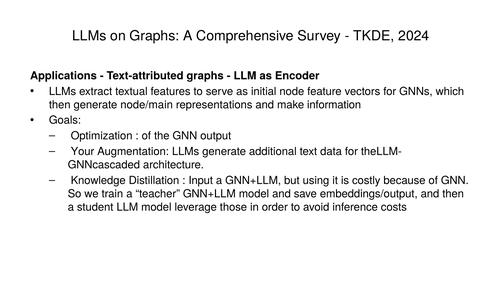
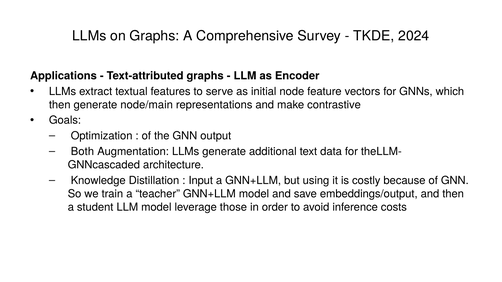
information: information -> contrastive
Your: Your -> Both
